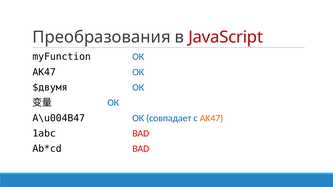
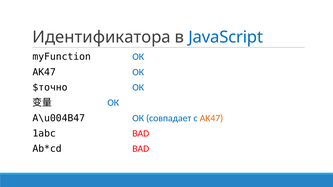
Преобразования: Преобразования -> Идентификатора
JavaScript colour: red -> blue
$двумя: $двумя -> $точно
